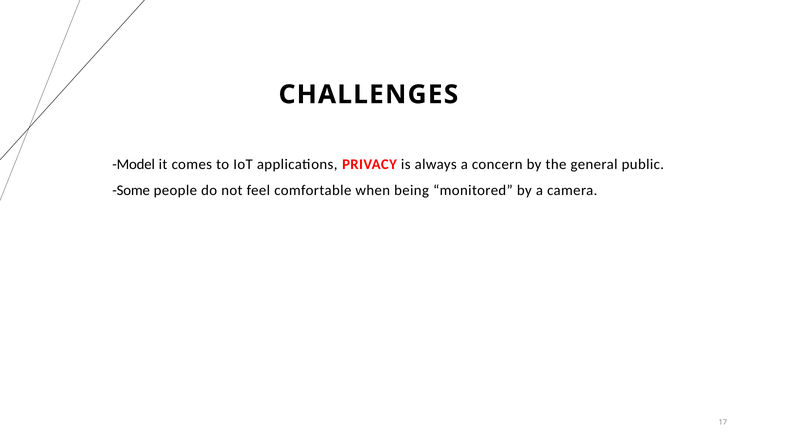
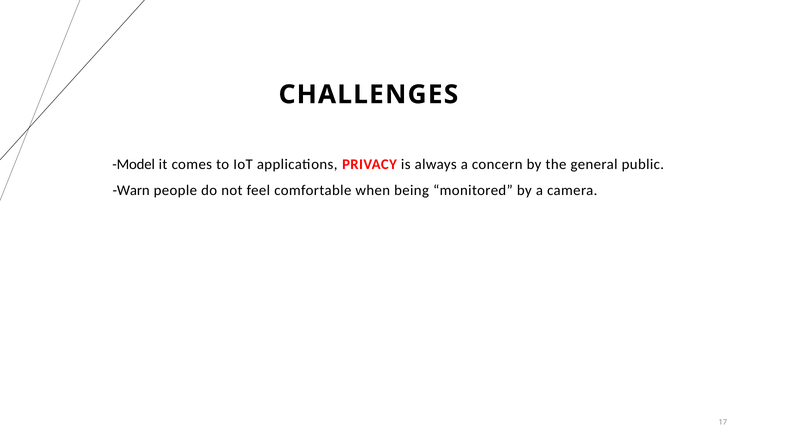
Some: Some -> Warn
